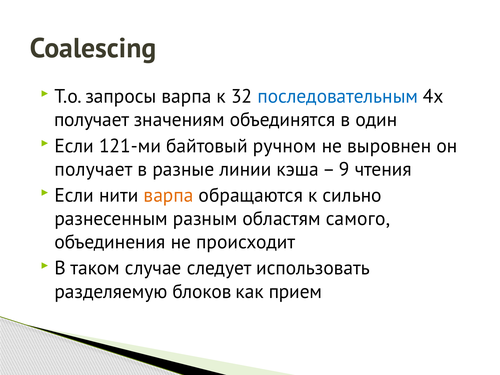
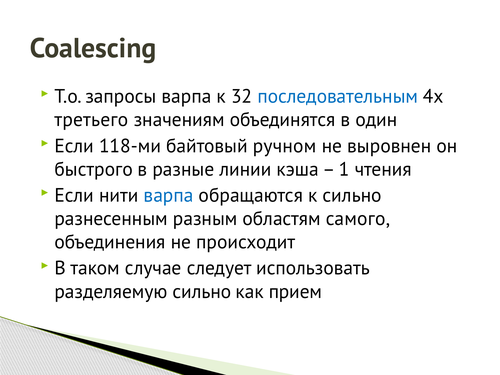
получает at (92, 120): получает -> третьего
121-ми: 121-ми -> 118-ми
получает at (94, 169): получает -> быстрого
9: 9 -> 1
варпа at (169, 195) colour: orange -> blue
разделяемую блоков: блоков -> сильно
